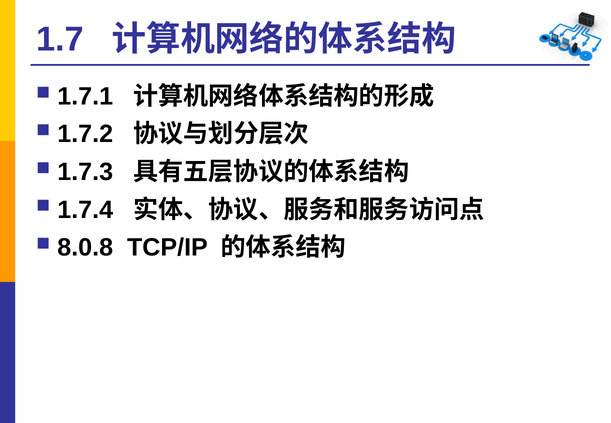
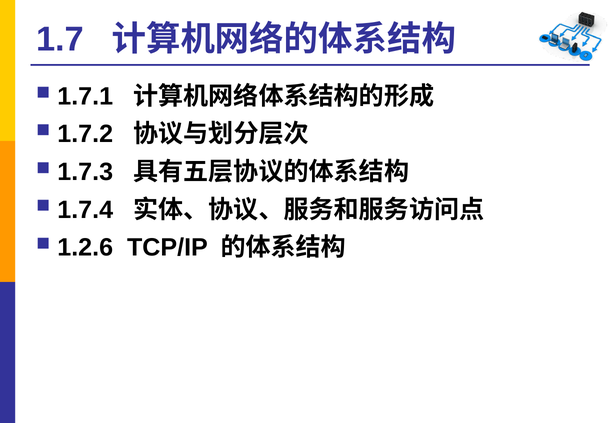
8.0.8: 8.0.8 -> 1.2.6
